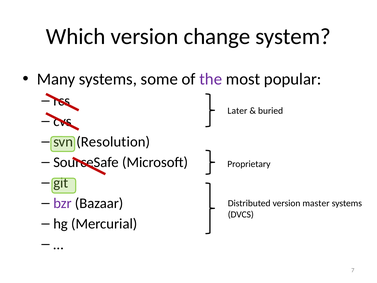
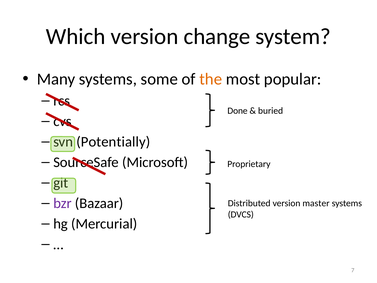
the colour: purple -> orange
Later: Later -> Done
Resolution: Resolution -> Potentially
